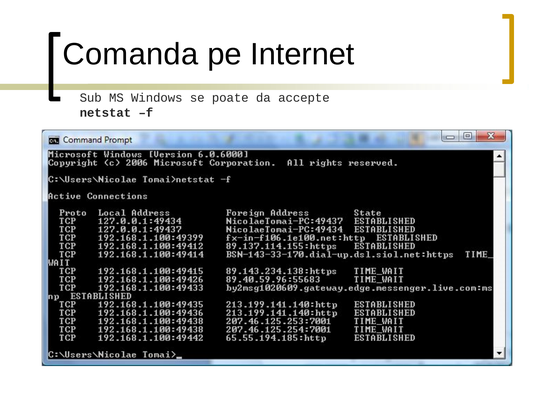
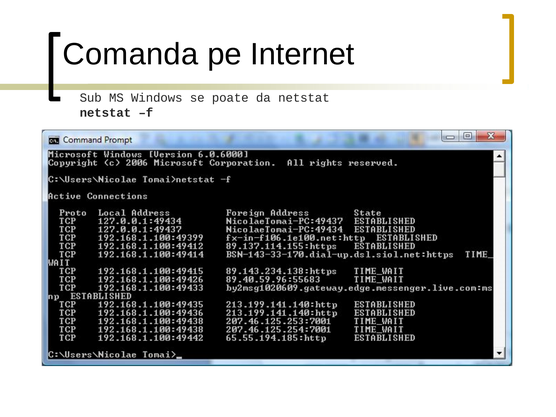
da accepte: accepte -> netstat
